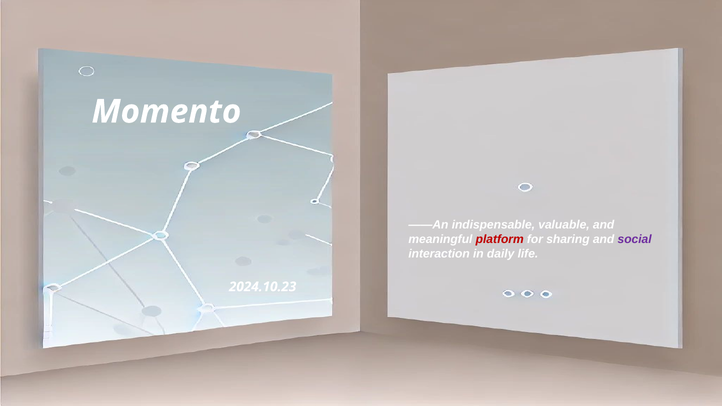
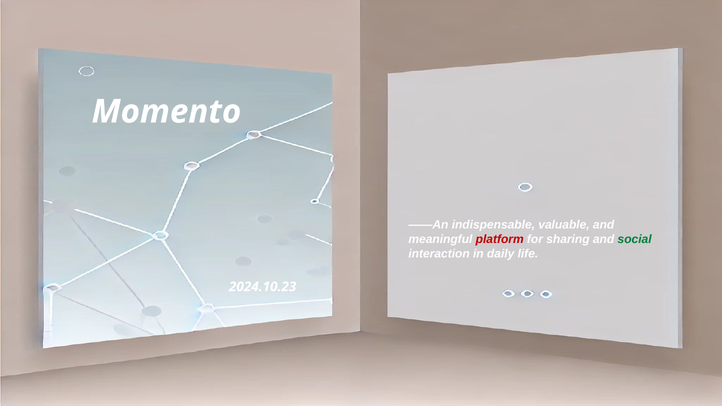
social colour: purple -> green
